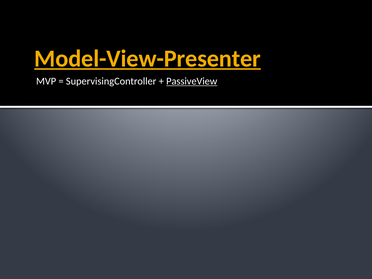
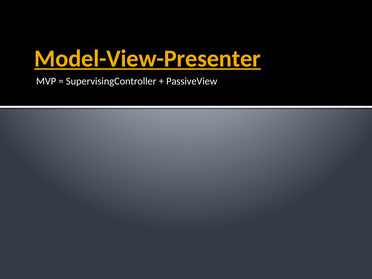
PassiveView underline: present -> none
